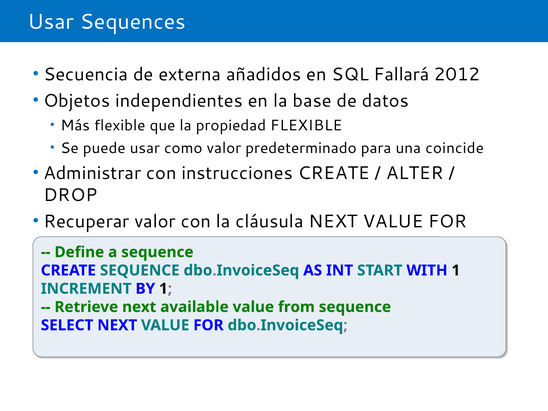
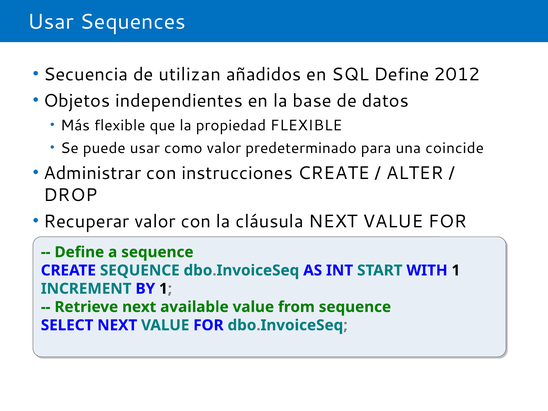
externa: externa -> utilizan
SQL Fallará: Fallará -> Define
